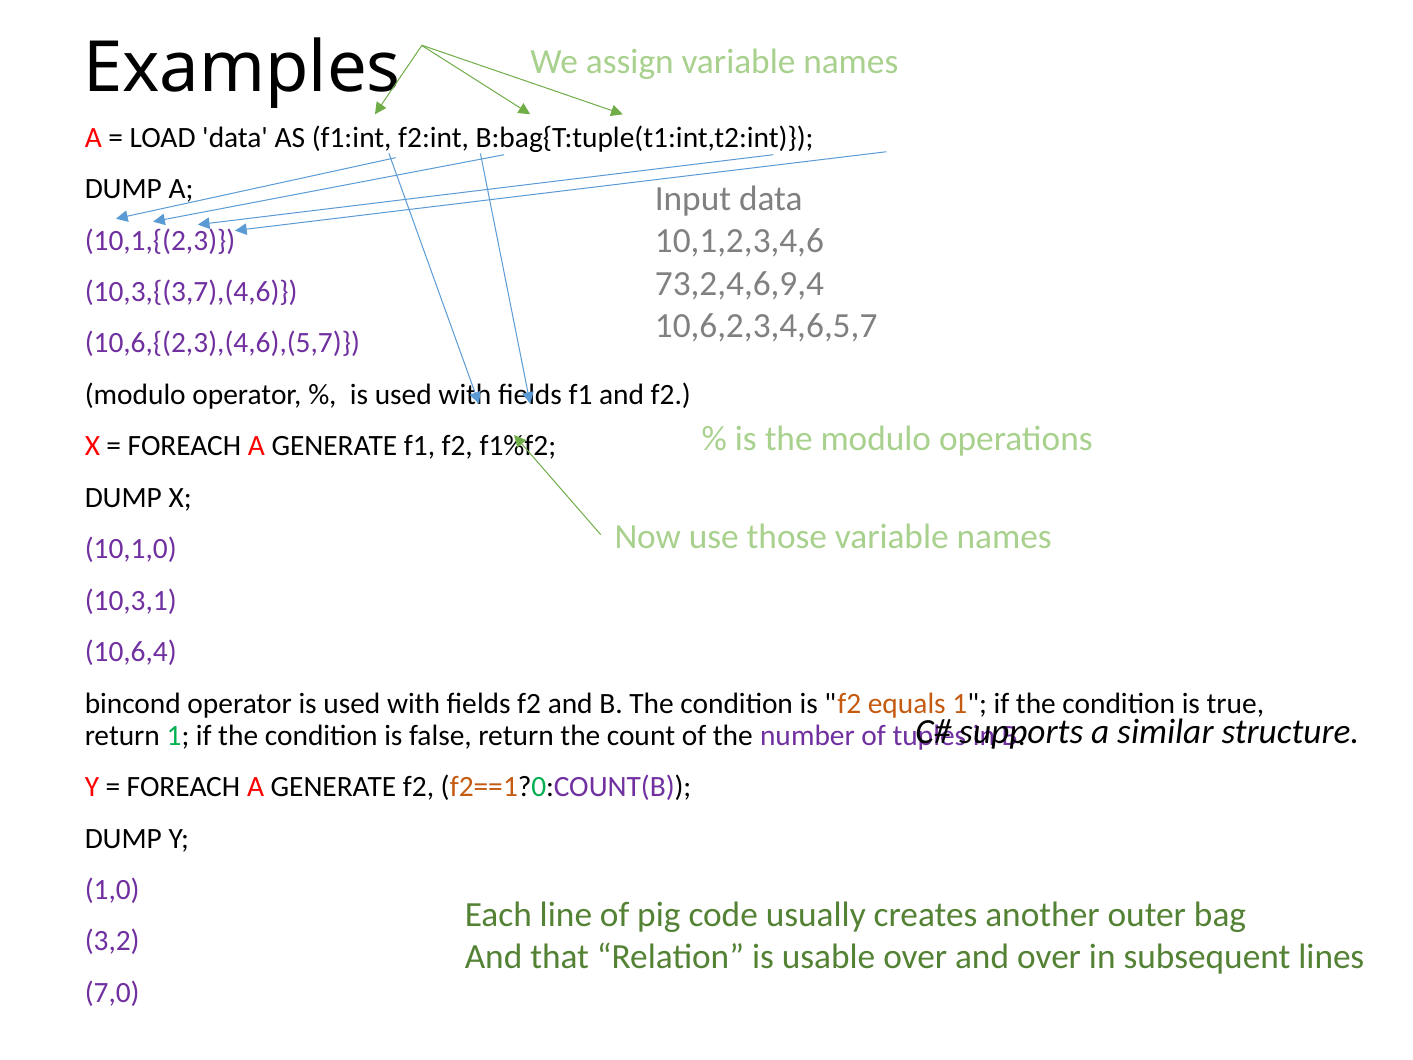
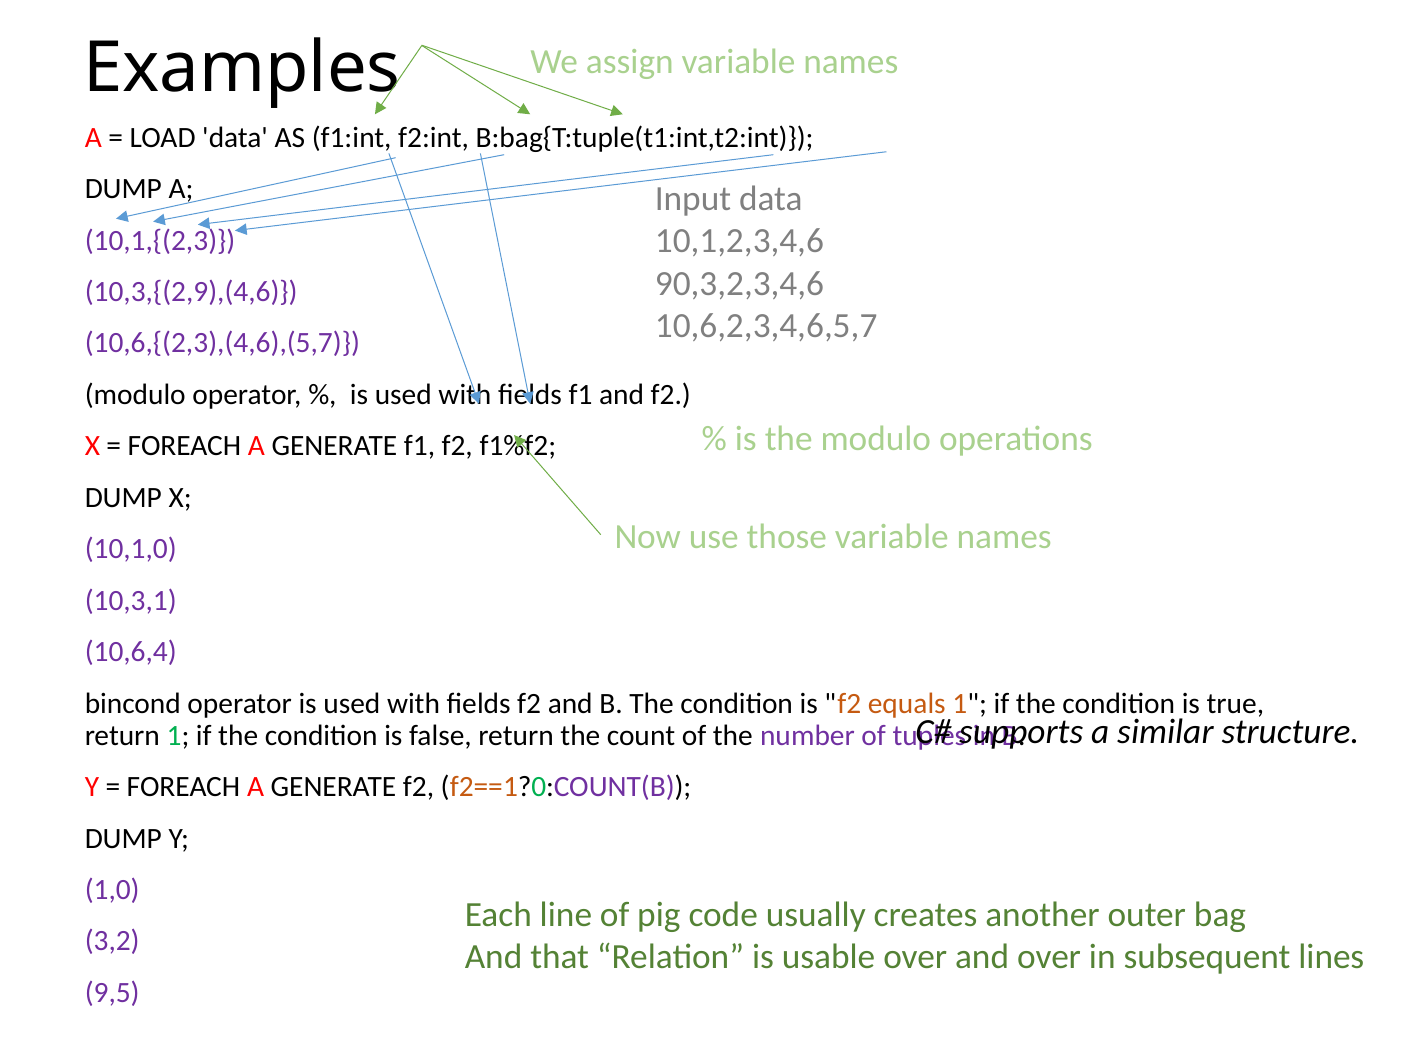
73,2,4,6,9,4: 73,2,4,6,9,4 -> 90,3,2,3,4,6
10,3,{(3,7),(4,6: 10,3,{(3,7),(4,6 -> 10,3,{(2,9),(4,6
7,0: 7,0 -> 9,5
